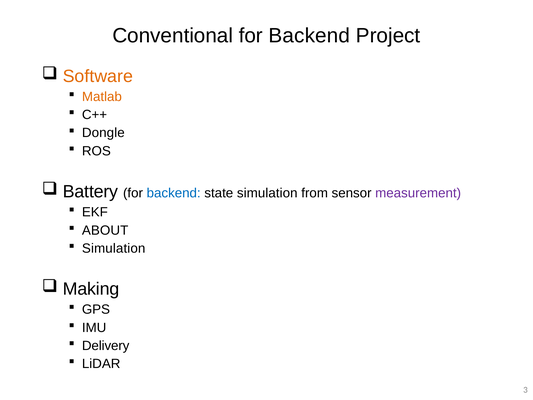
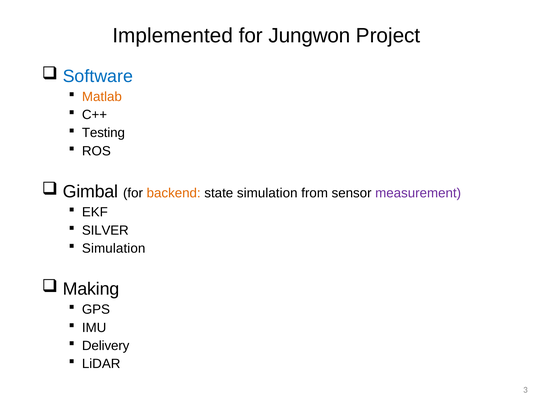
Conventional: Conventional -> Implemented
Backend at (309, 36): Backend -> Jungwon
Software colour: orange -> blue
Dongle: Dongle -> Testing
Battery: Battery -> Gimbal
backend at (174, 193) colour: blue -> orange
ABOUT: ABOUT -> SILVER
